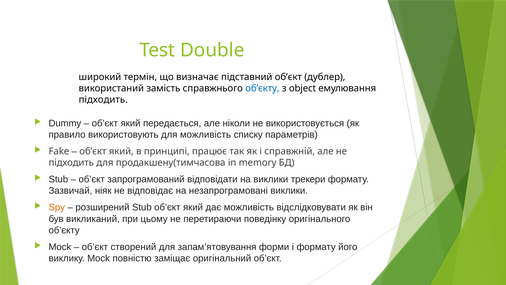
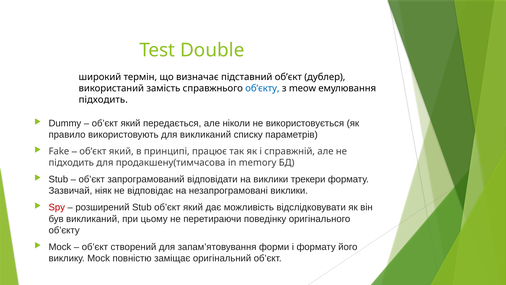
object: object -> meow
для можливість: можливість -> викликаний
Spy colour: orange -> red
